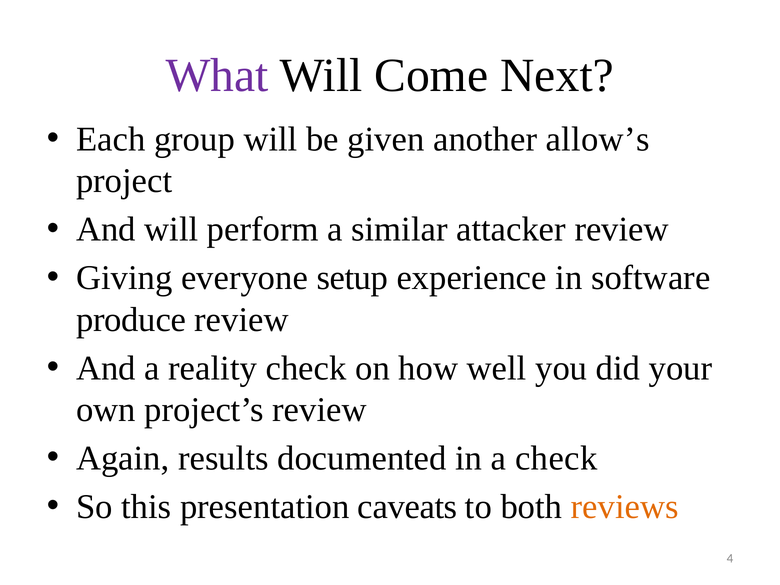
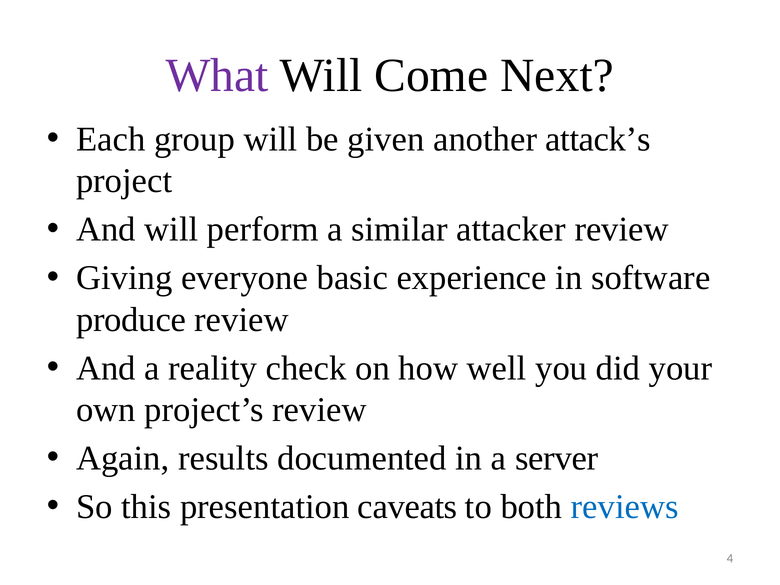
allow’s: allow’s -> attack’s
setup: setup -> basic
a check: check -> server
reviews colour: orange -> blue
